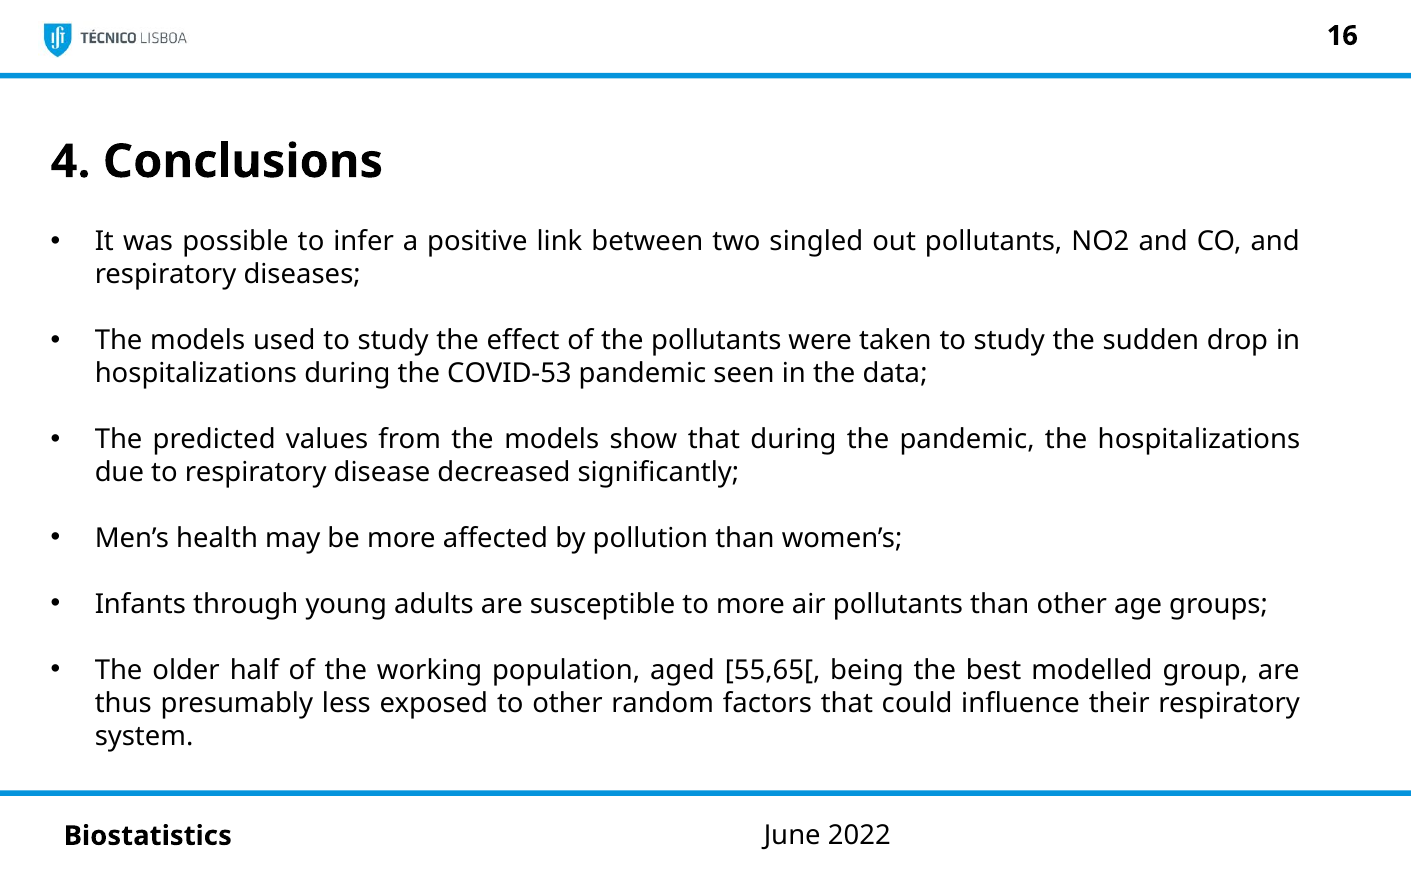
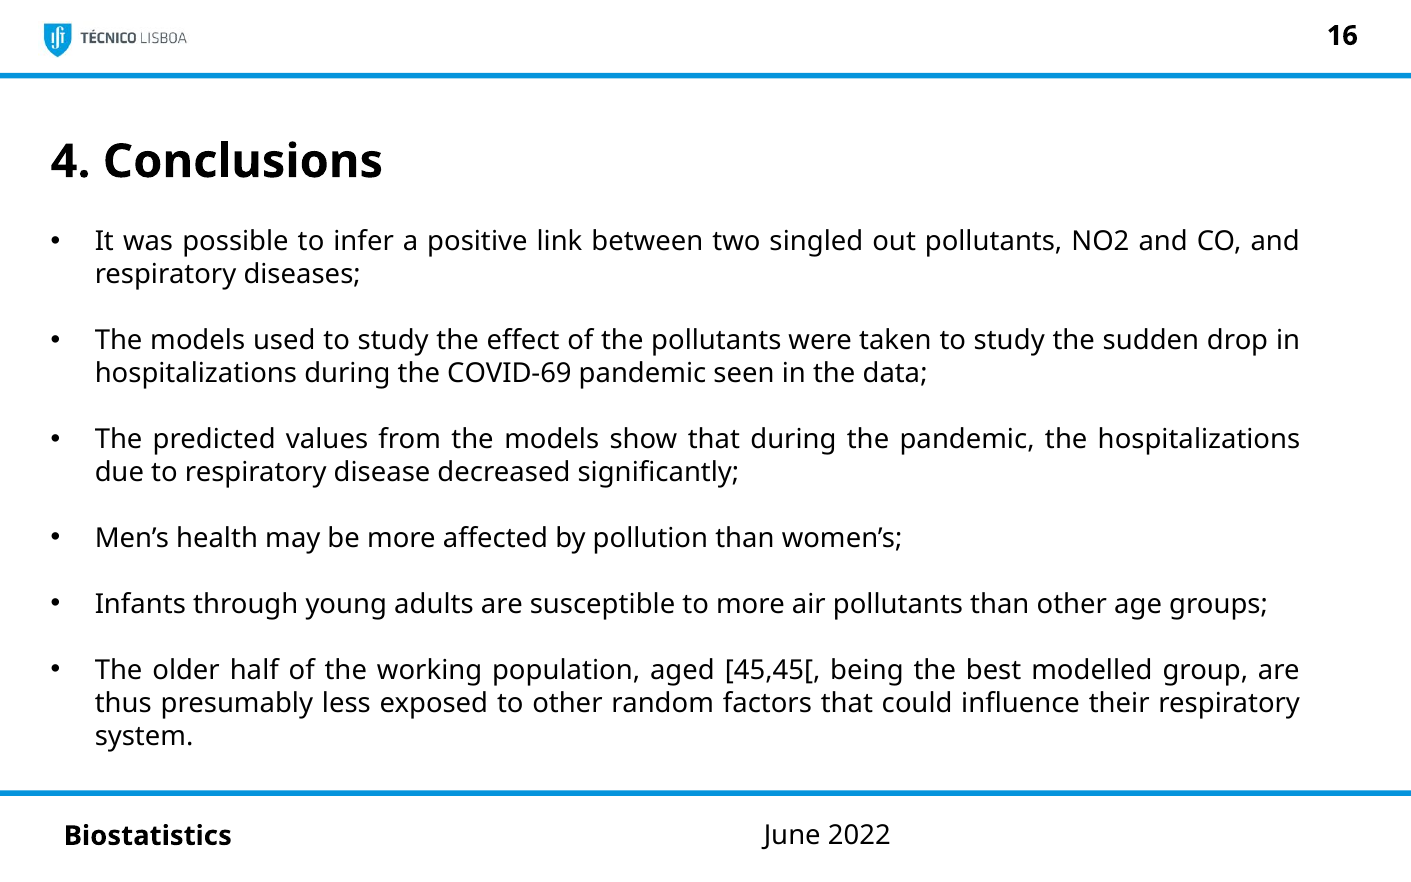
COVID-53: COVID-53 -> COVID-69
55,65[: 55,65[ -> 45,45[
